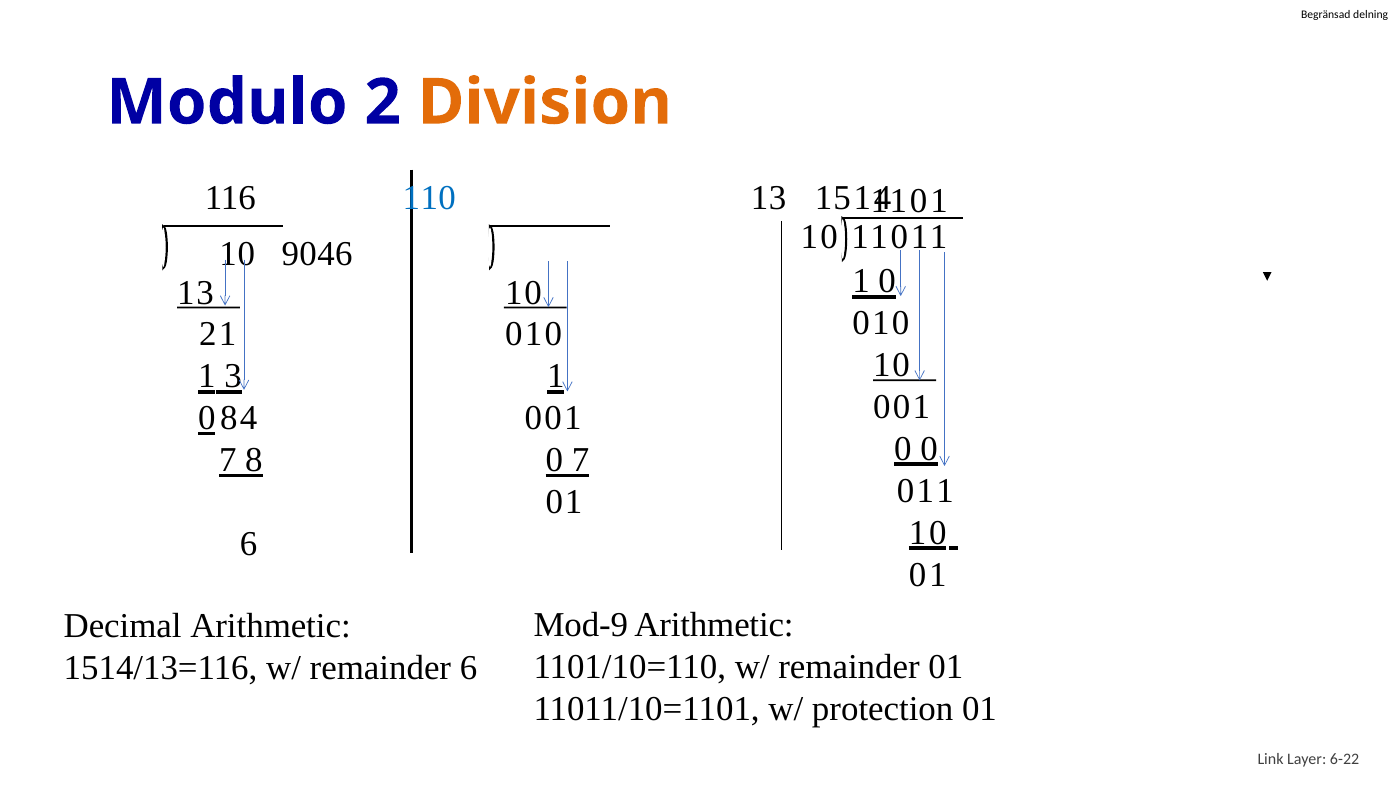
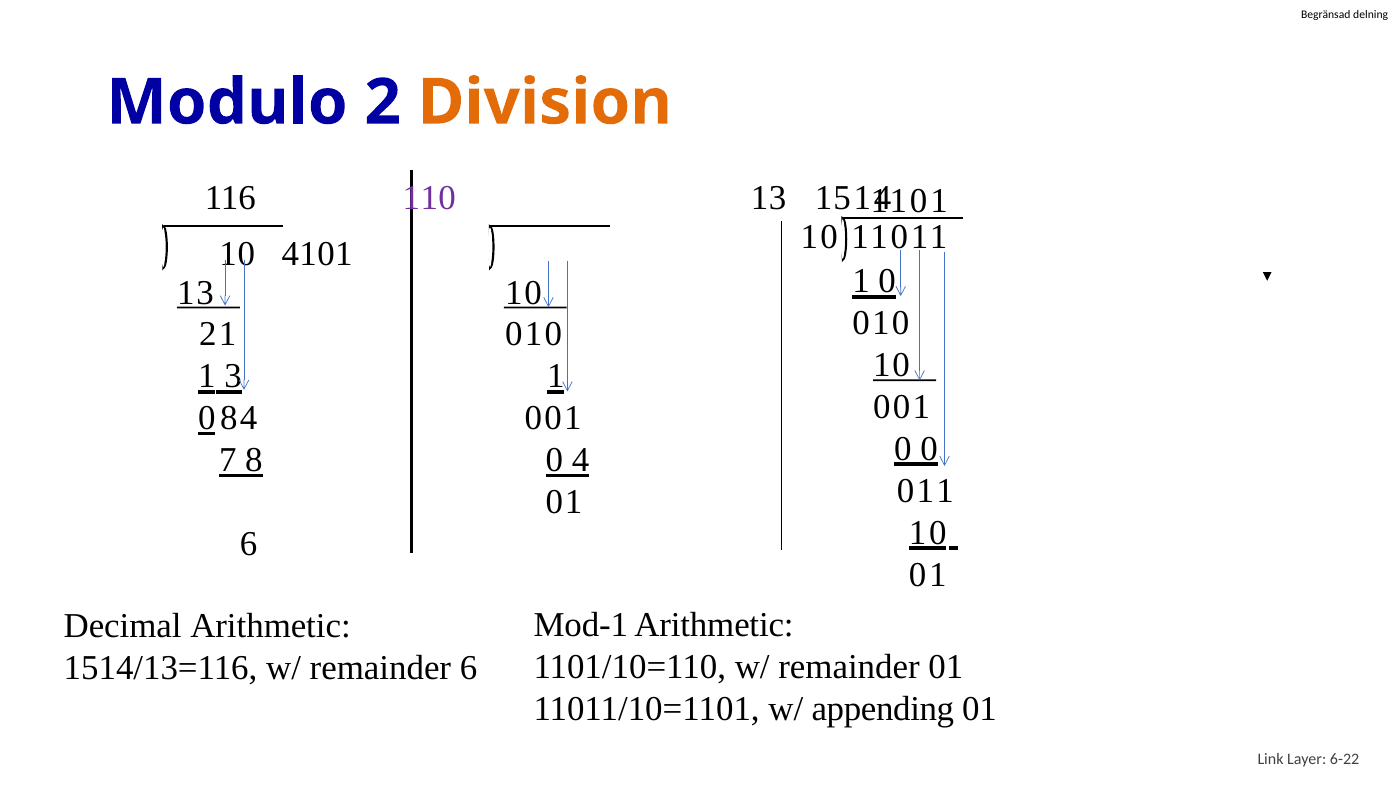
110 colour: blue -> purple
9046: 9046 -> 4101
0 7: 7 -> 4
Mod-9: Mod-9 -> Mod-1
protection: protection -> appending
